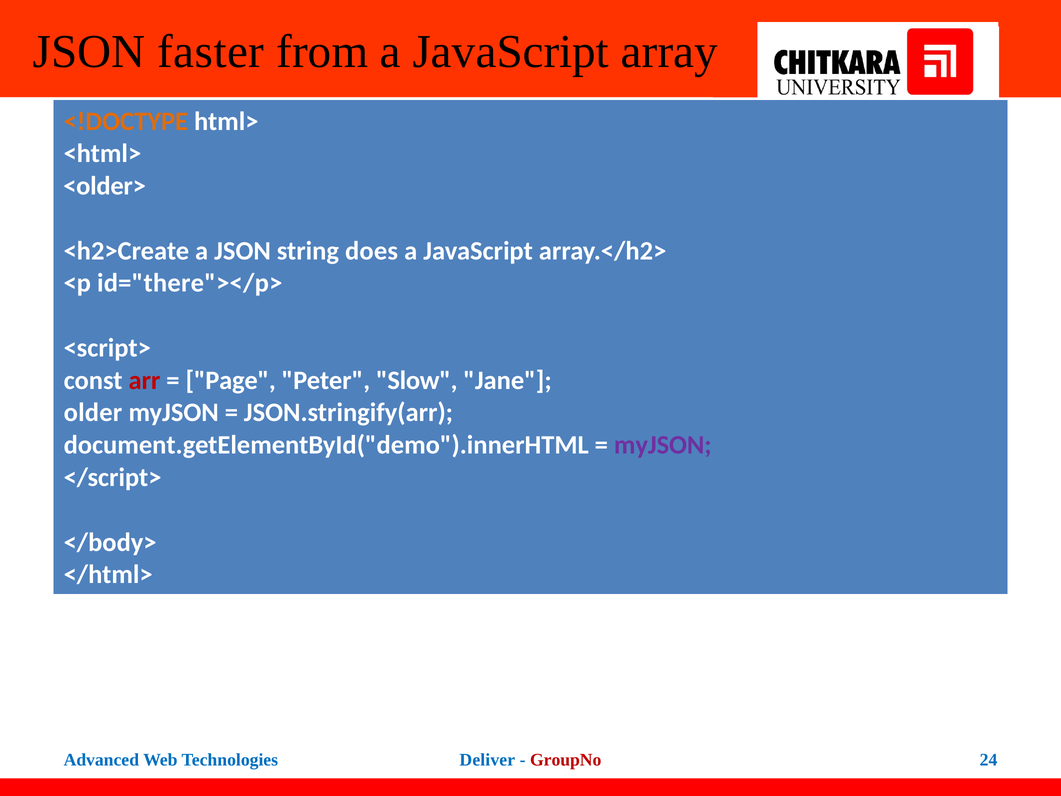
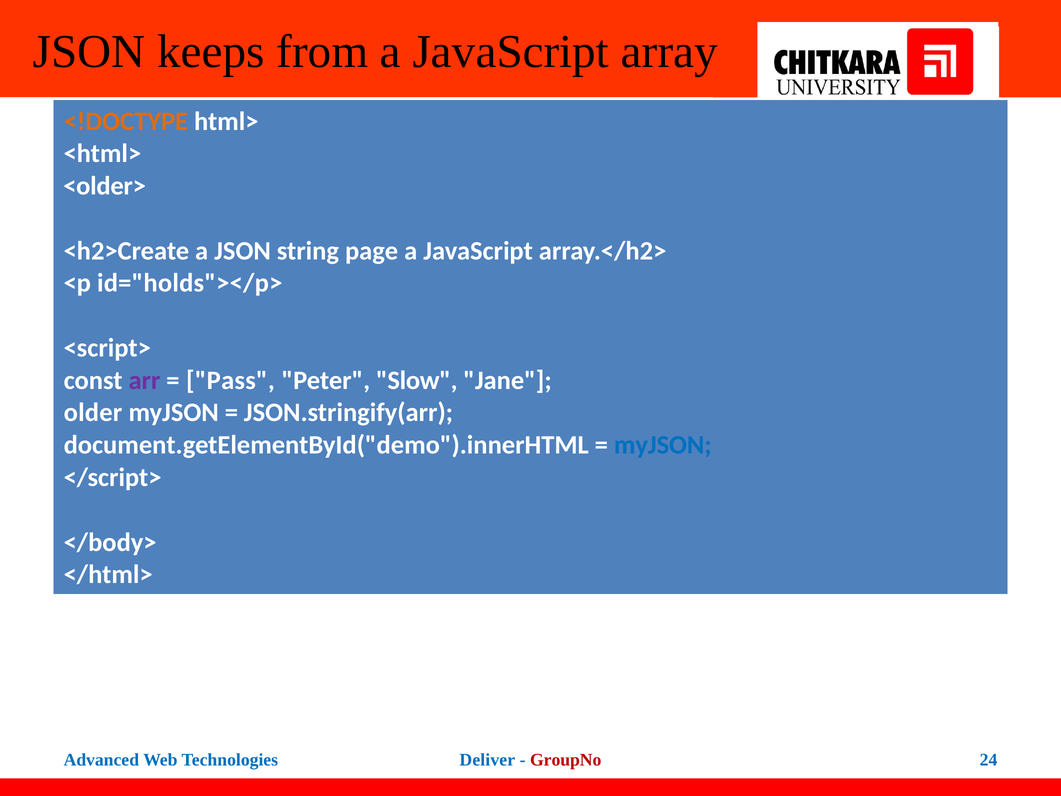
faster: faster -> keeps
does: does -> page
id="there"></p>: id="there"></p> -> id="holds"></p>
arr colour: red -> purple
Page: Page -> Pass
myJSON at (663, 445) colour: purple -> blue
